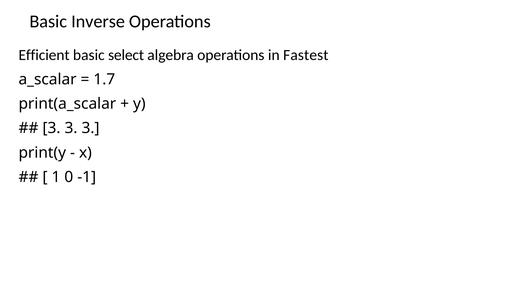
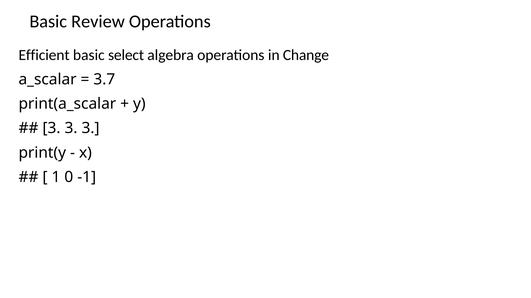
Inverse: Inverse -> Review
Fastest: Fastest -> Change
1.7: 1.7 -> 3.7
